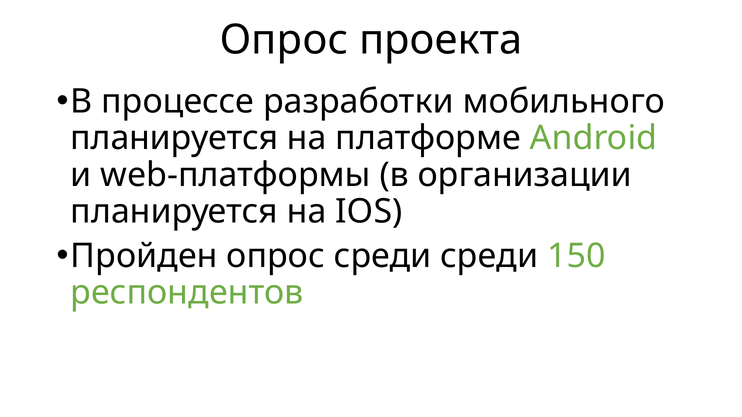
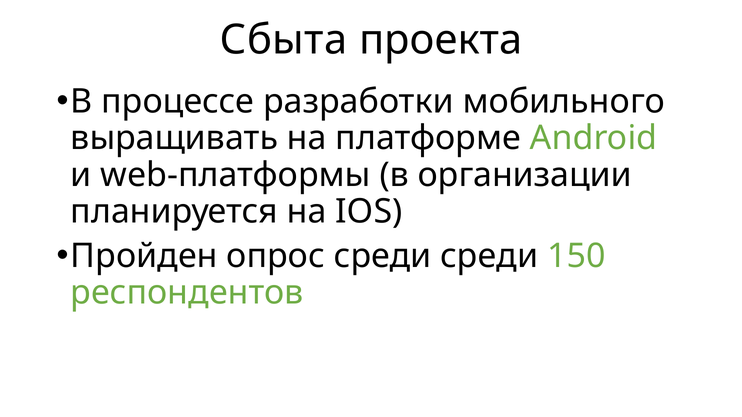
Опрос at (284, 40): Опрос -> Сбыта
планируется at (174, 138): планируется -> выращивать
